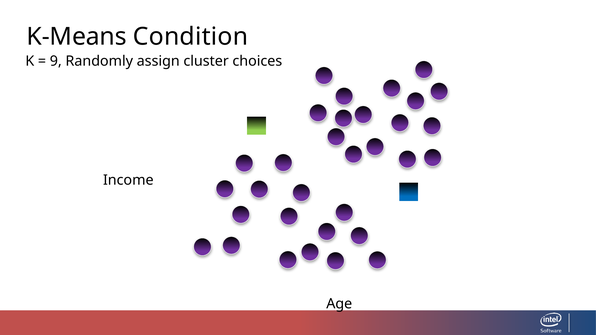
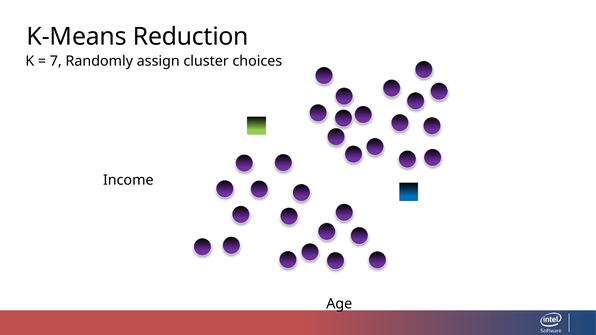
Condition: Condition -> Reduction
9: 9 -> 7
